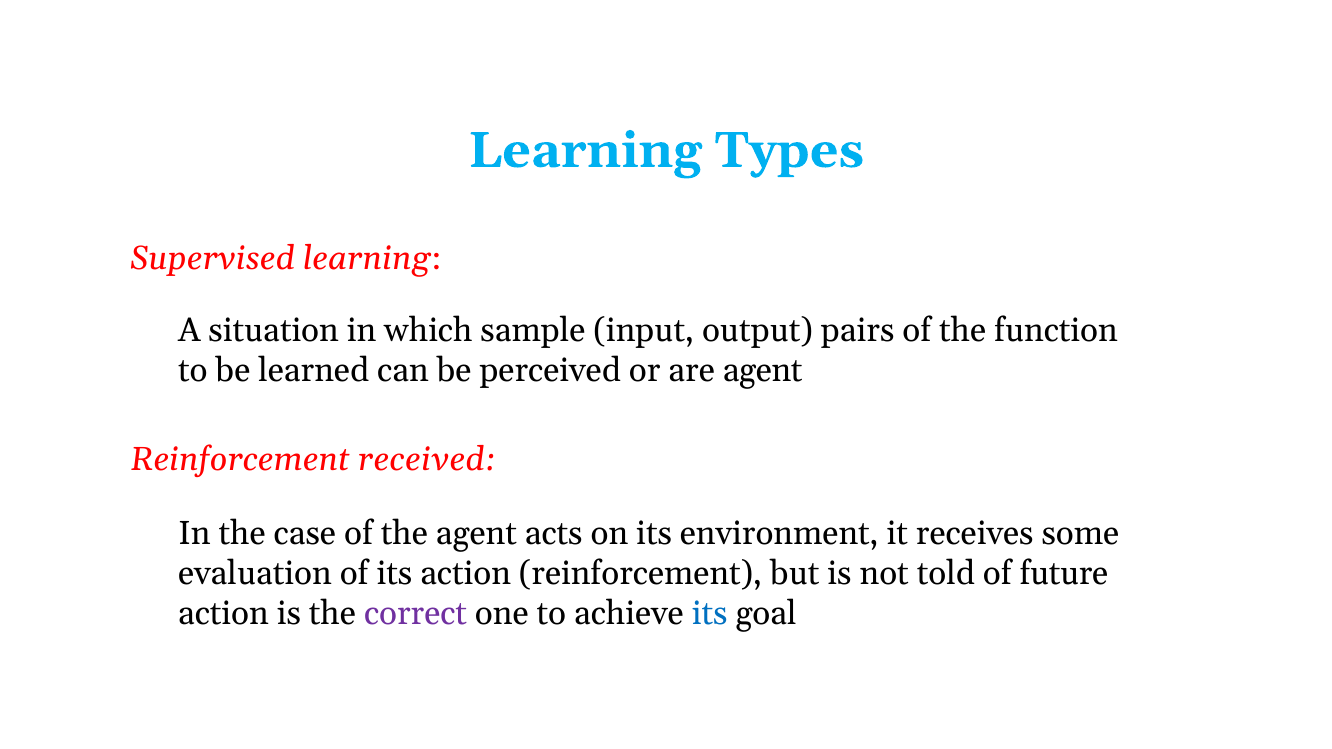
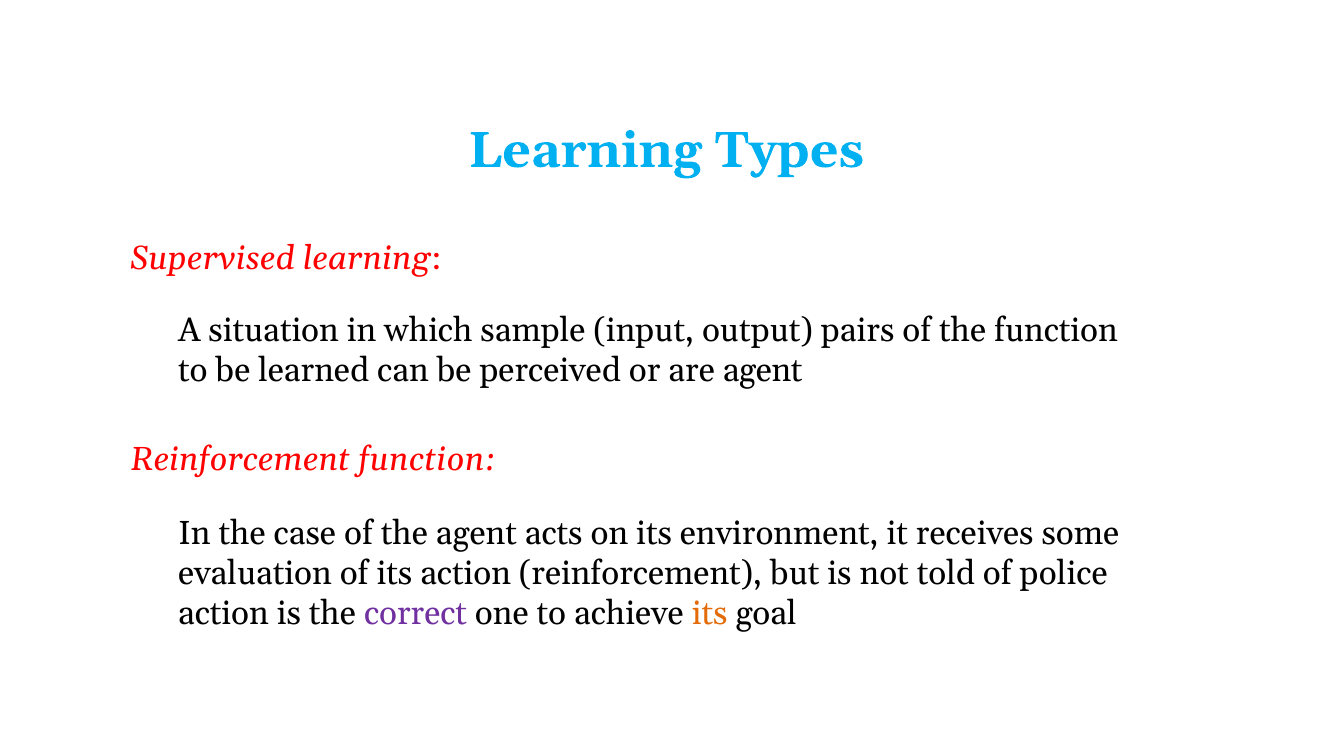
Reinforcement received: received -> function
future: future -> police
its at (710, 613) colour: blue -> orange
